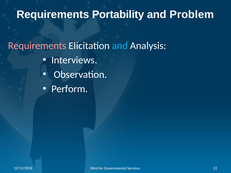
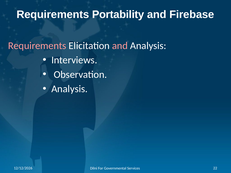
Problem: Problem -> Firebase
and at (120, 46) colour: light blue -> pink
Perform at (70, 89): Perform -> Analysis
